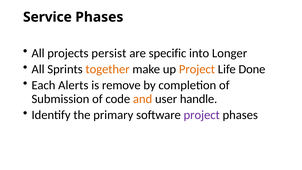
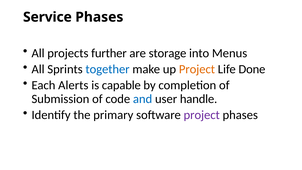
persist: persist -> further
specific: specific -> storage
Longer: Longer -> Menus
together colour: orange -> blue
remove: remove -> capable
and colour: orange -> blue
